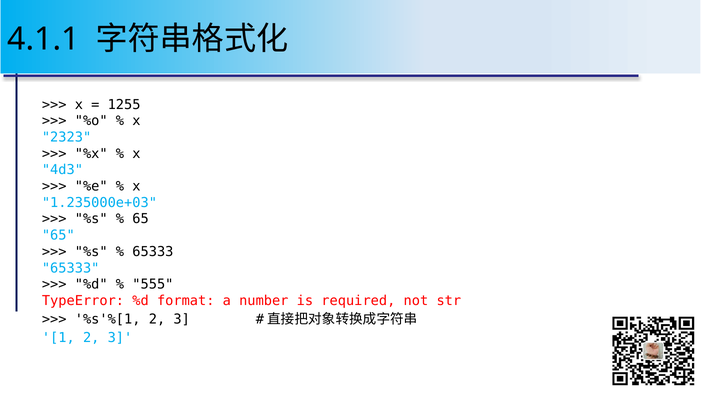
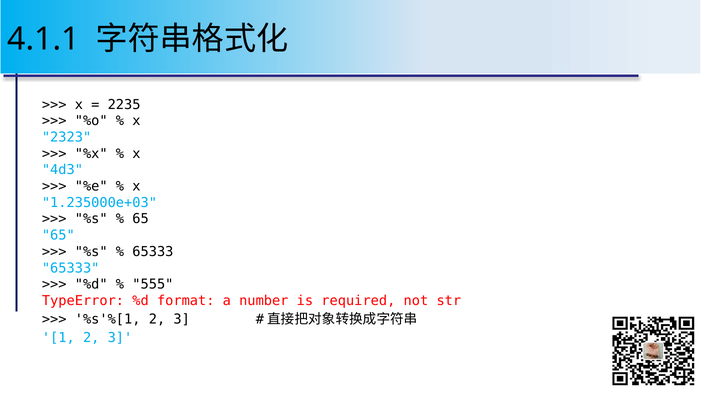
1255: 1255 -> 2235
